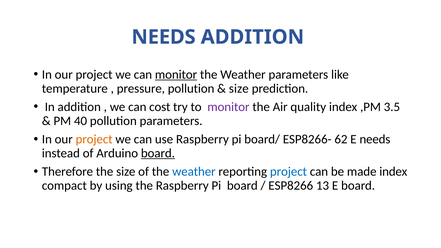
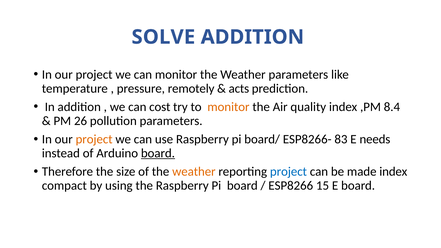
NEEDS at (164, 37): NEEDS -> SOLVE
monitor at (176, 75) underline: present -> none
pressure pollution: pollution -> remotely
size at (239, 88): size -> acts
monitor at (228, 107) colour: purple -> orange
3.5: 3.5 -> 8.4
40: 40 -> 26
62: 62 -> 83
weather at (194, 172) colour: blue -> orange
13: 13 -> 15
